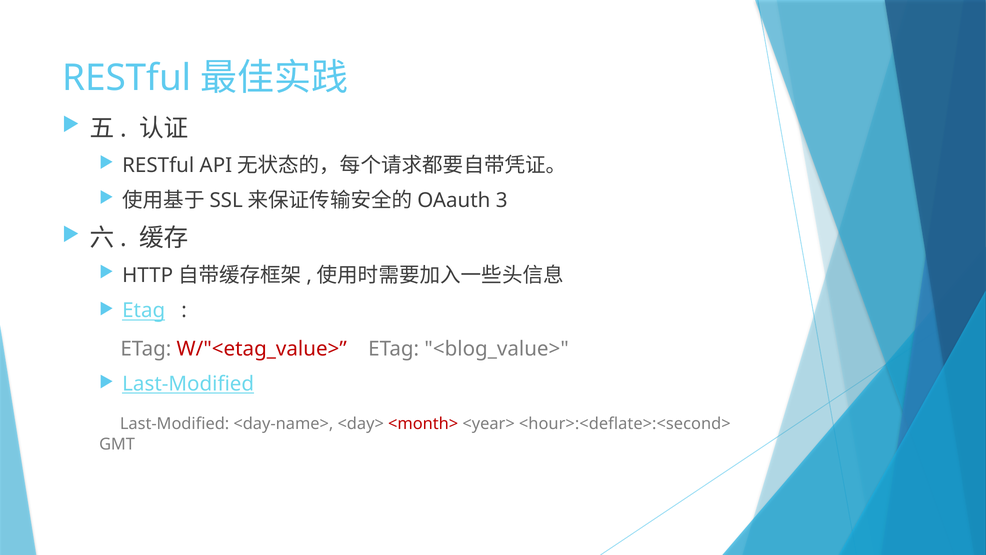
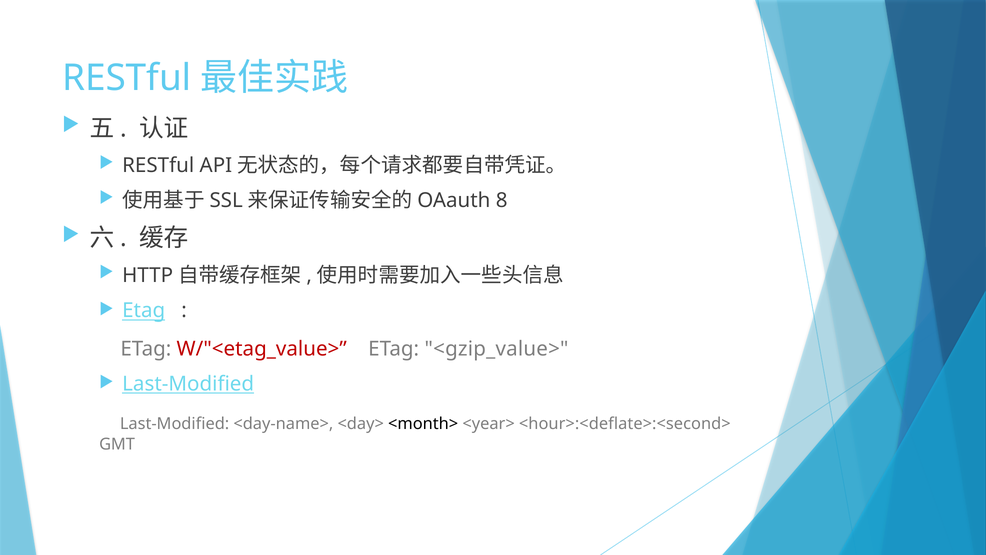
3: 3 -> 8
<blog_value>: <blog_value> -> <gzip_value>
<month> colour: red -> black
